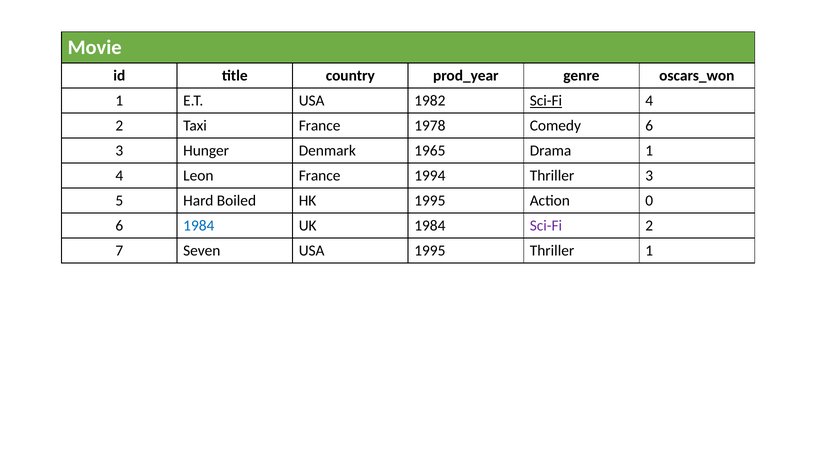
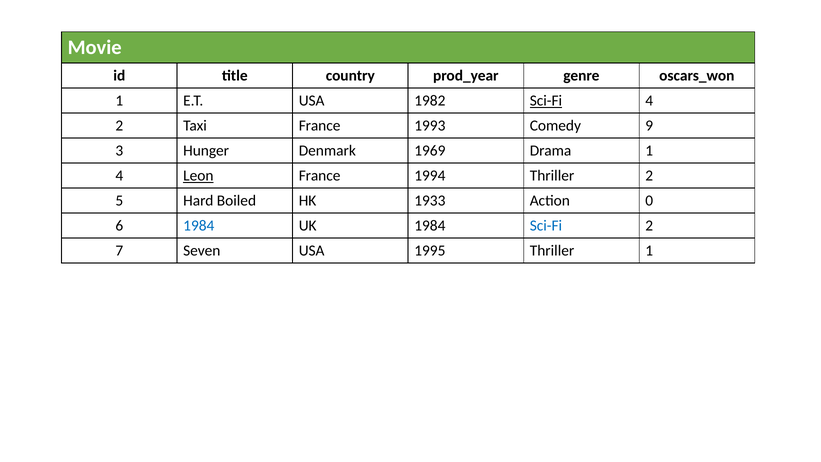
1978: 1978 -> 1993
Comedy 6: 6 -> 9
1965: 1965 -> 1969
Leon underline: none -> present
Thriller 3: 3 -> 2
HK 1995: 1995 -> 1933
Sci-Fi at (546, 226) colour: purple -> blue
